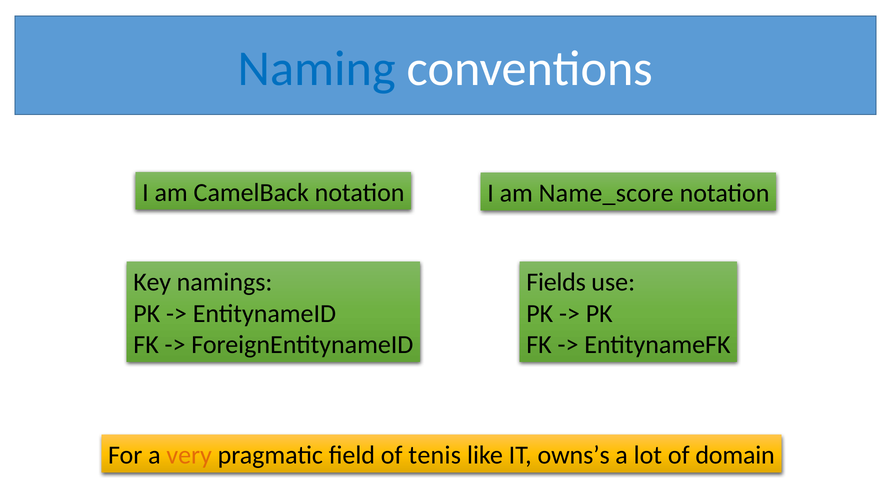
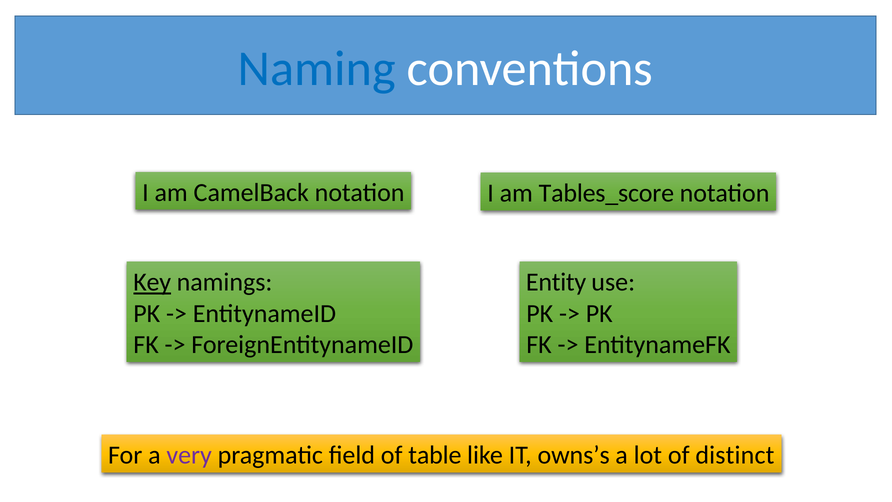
Name_score: Name_score -> Tables_score
Key underline: none -> present
Fields: Fields -> Entity
very colour: orange -> purple
tenis: tenis -> table
domain: domain -> distinct
